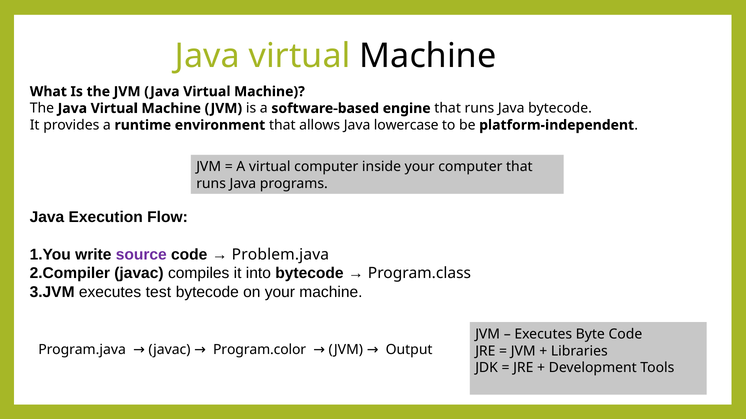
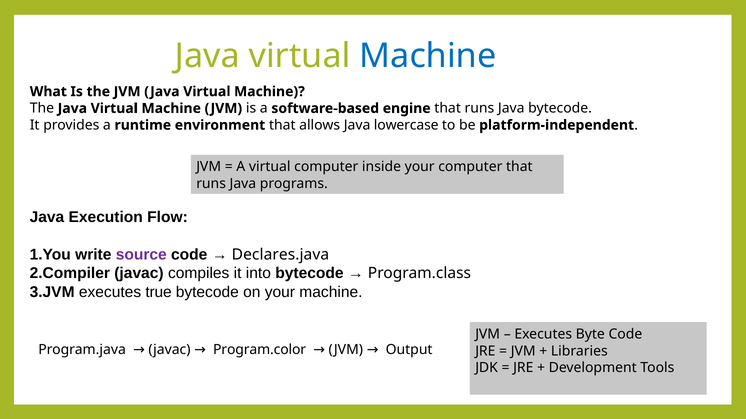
Machine at (428, 56) colour: black -> blue
Problem.java: Problem.java -> Declares.java
test: test -> true
